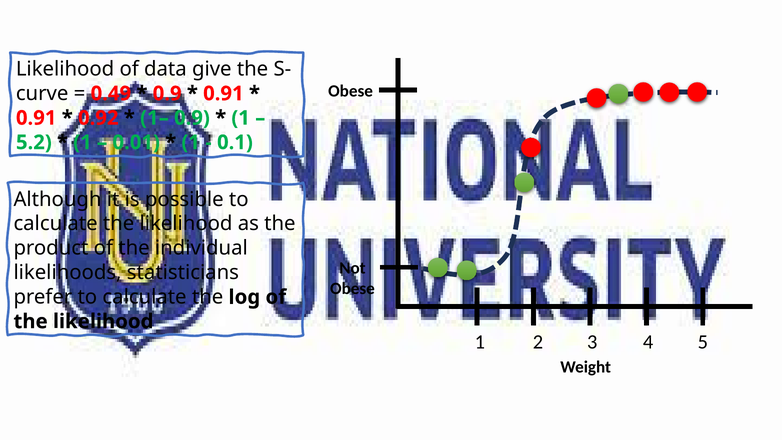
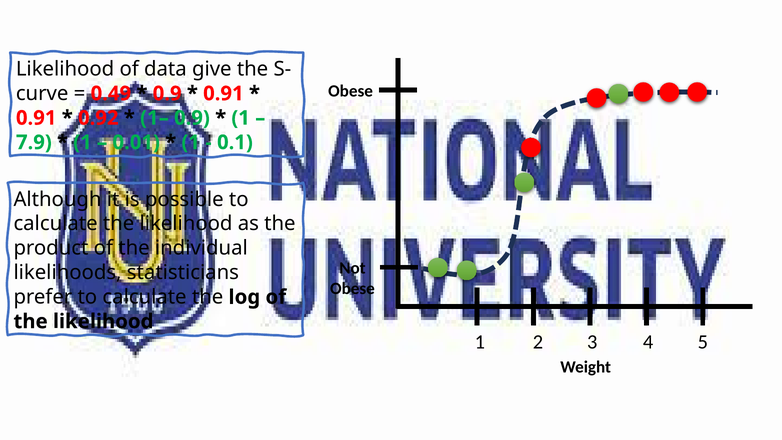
5.2: 5.2 -> 7.9
